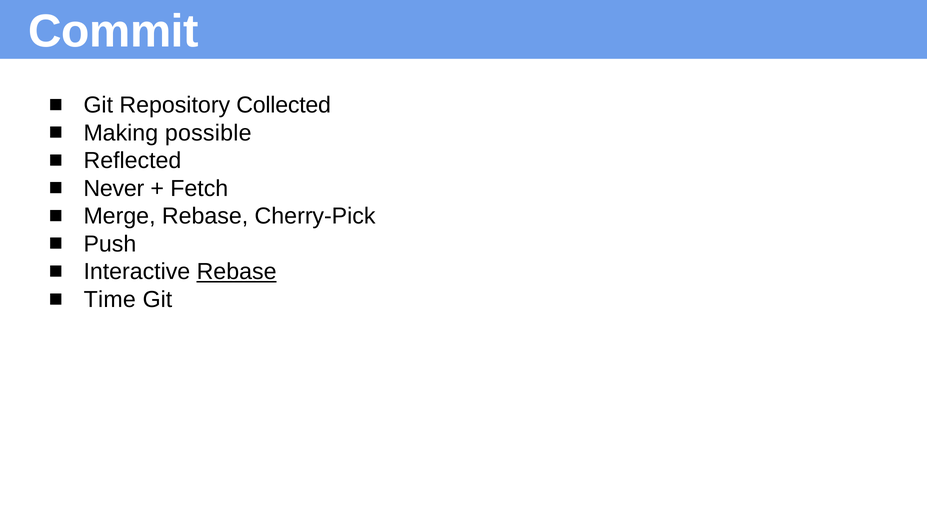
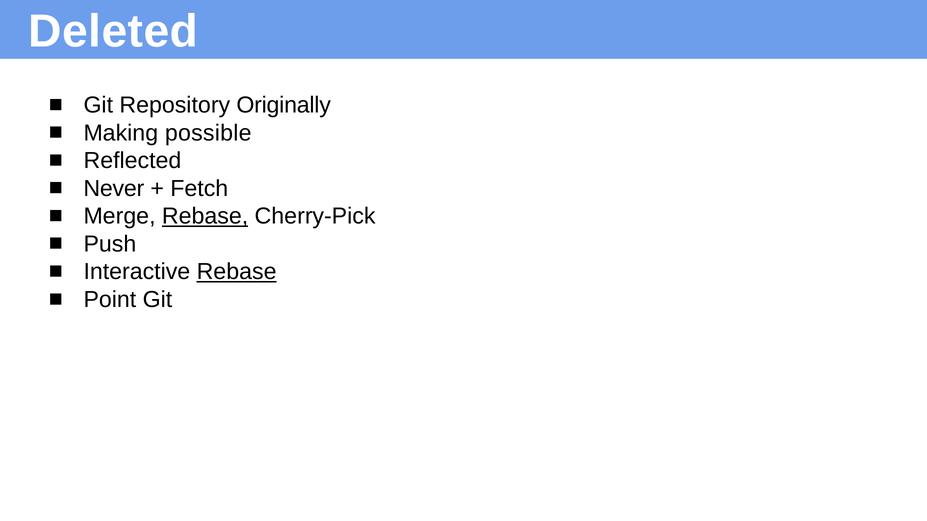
Commit: Commit -> Deleted
Collected: Collected -> Originally
Rebase at (205, 216) underline: none -> present
Time: Time -> Point
